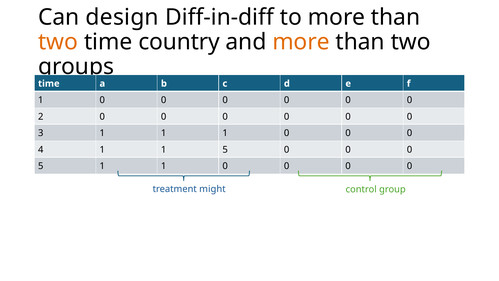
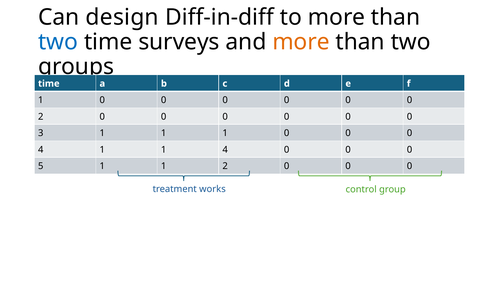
two at (58, 42) colour: orange -> blue
country: country -> surveys
1 5: 5 -> 4
5 1 1 0: 0 -> 2
might: might -> works
